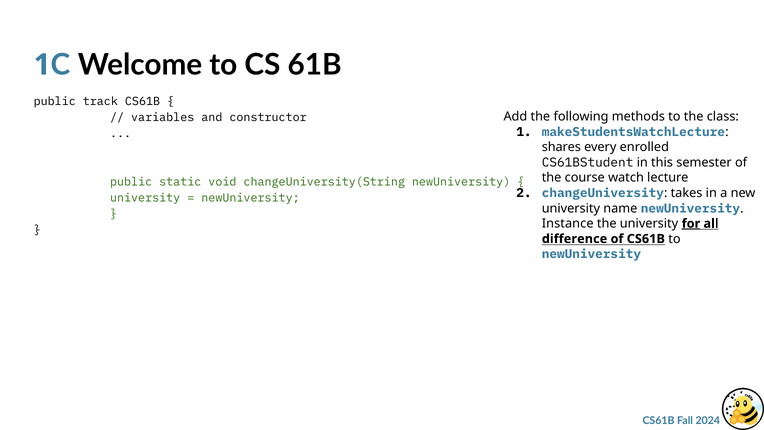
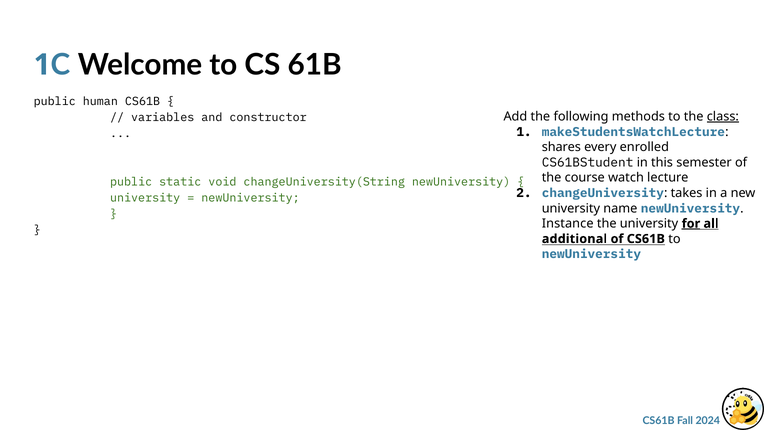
track: track -> human
class underline: none -> present
difference: difference -> additional
